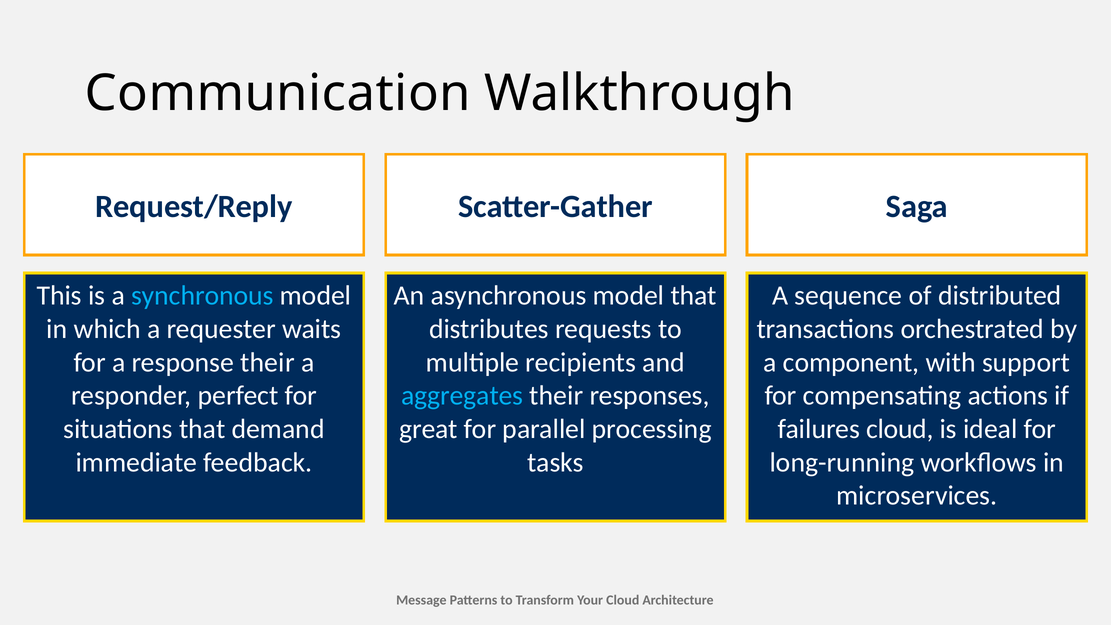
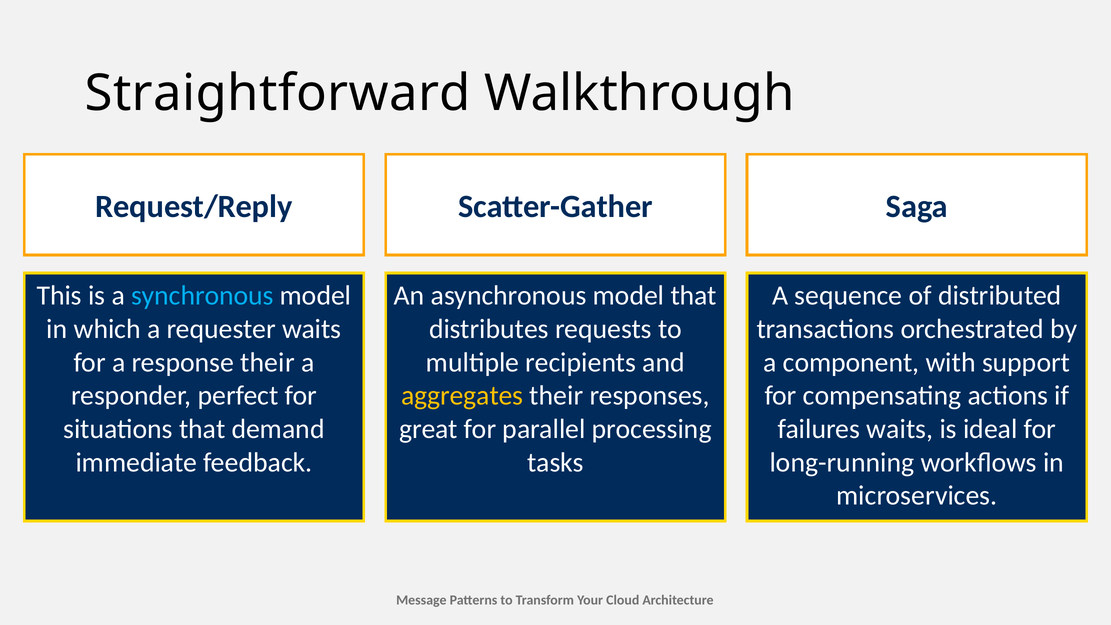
Communication: Communication -> Straightforward
aggregates colour: light blue -> yellow
failures cloud: cloud -> waits
